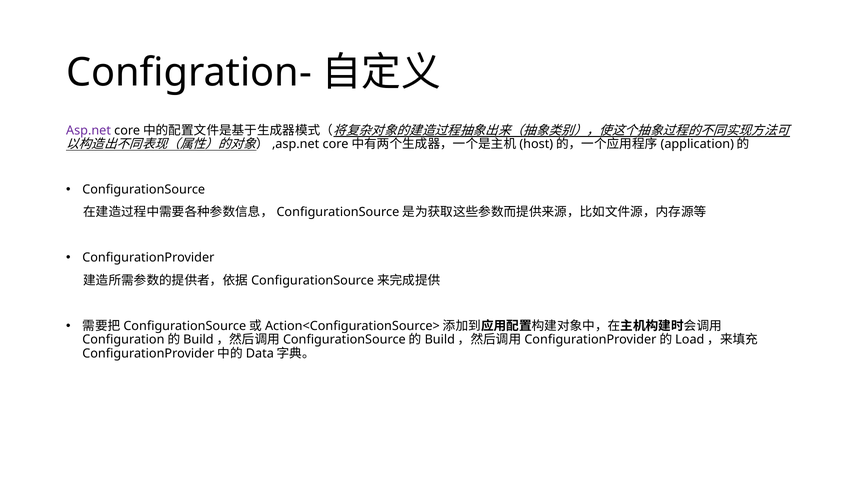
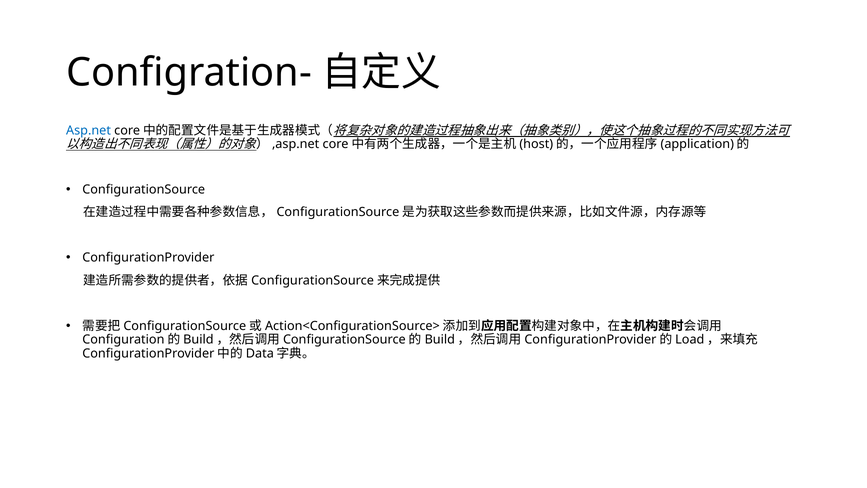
Asp.net colour: purple -> blue
